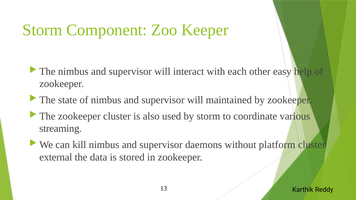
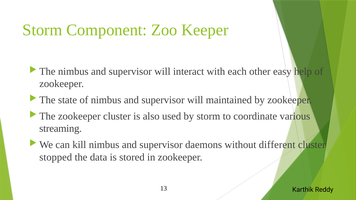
platform: platform -> different
external: external -> stopped
